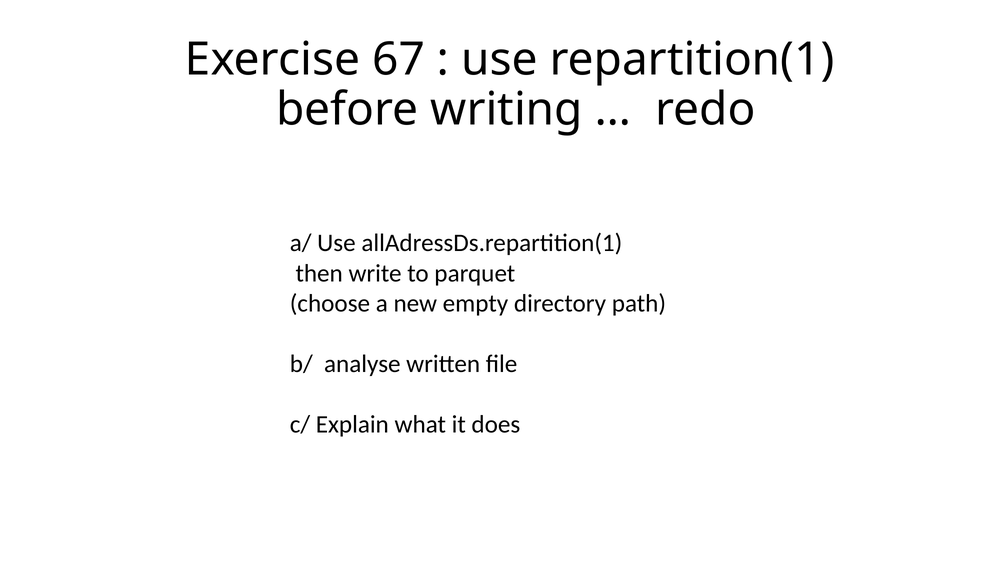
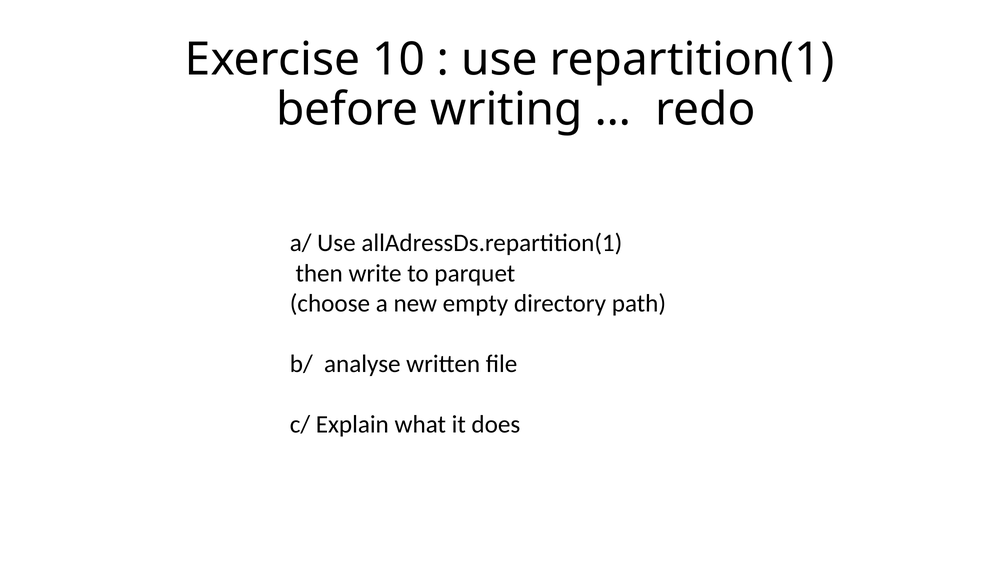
67: 67 -> 10
